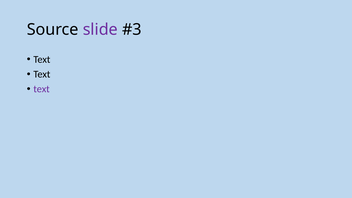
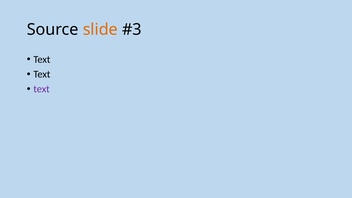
slide colour: purple -> orange
